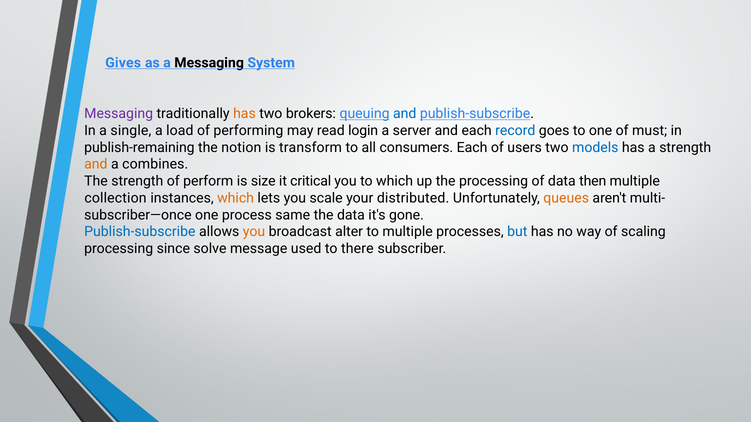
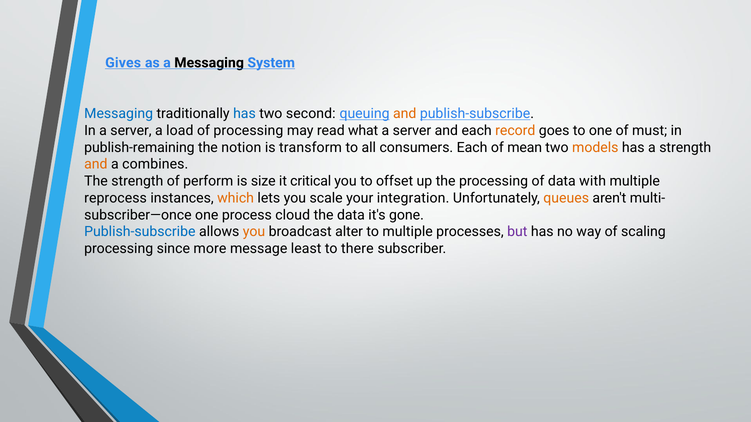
Messaging at (119, 114) colour: purple -> blue
has at (244, 114) colour: orange -> blue
brokers: brokers -> second
and at (405, 114) colour: blue -> orange
In a single: single -> server
of performing: performing -> processing
login: login -> what
record colour: blue -> orange
users: users -> mean
models colour: blue -> orange
to which: which -> offset
then: then -> with
collection: collection -> reprocess
distributed: distributed -> integration
same: same -> cloud
but colour: blue -> purple
solve: solve -> more
used: used -> least
